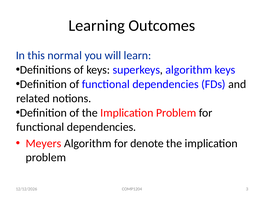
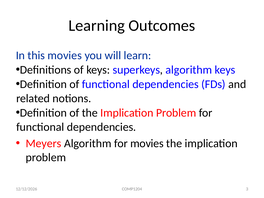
this normal: normal -> movies
for denote: denote -> movies
